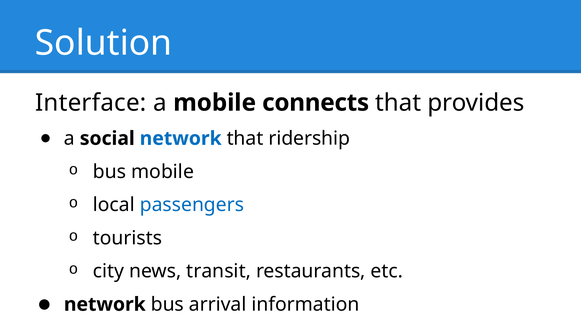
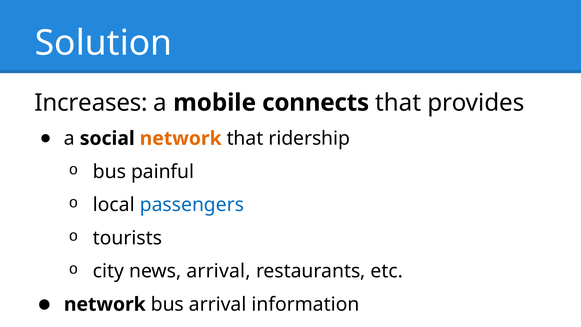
Interface: Interface -> Increases
network at (181, 138) colour: blue -> orange
bus mobile: mobile -> painful
news transit: transit -> arrival
